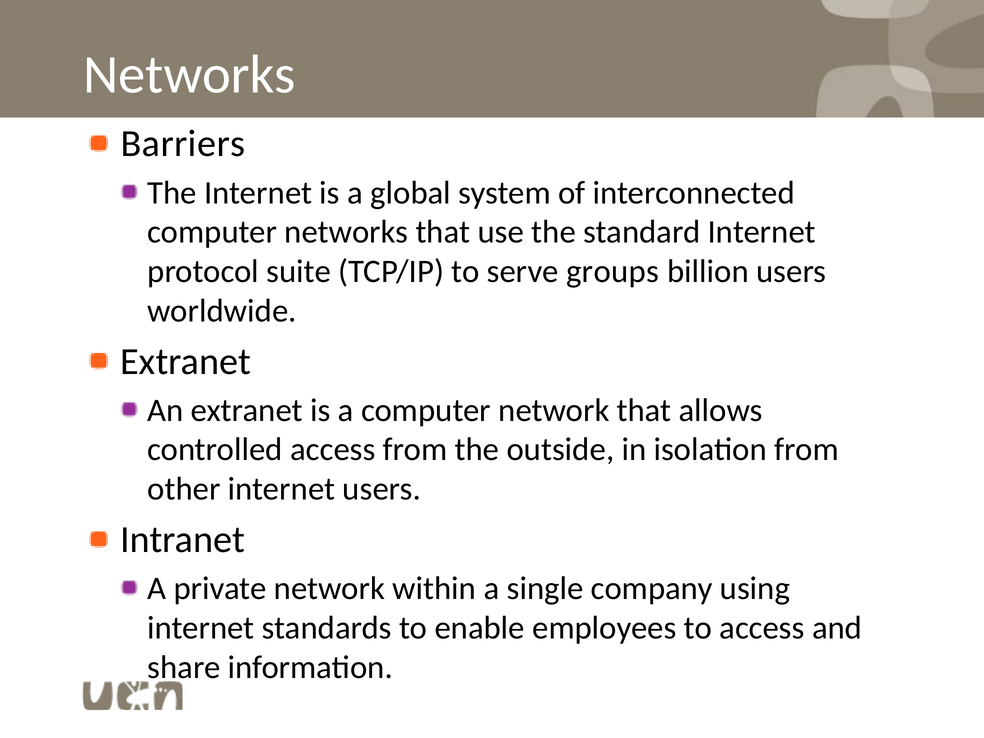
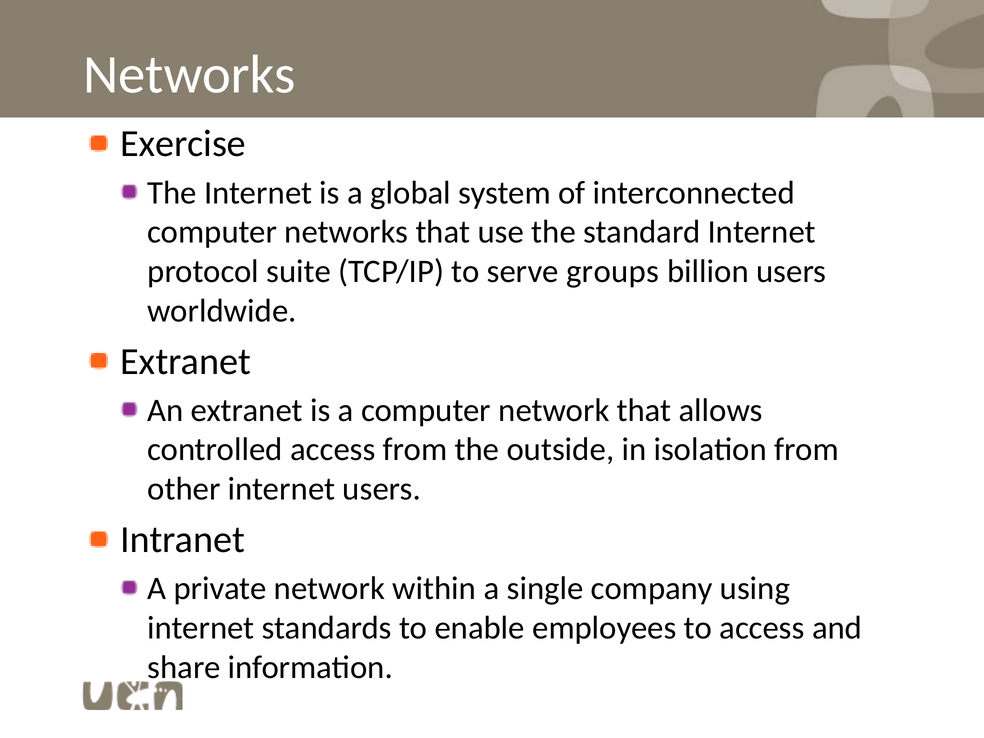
Barriers: Barriers -> Exercise
